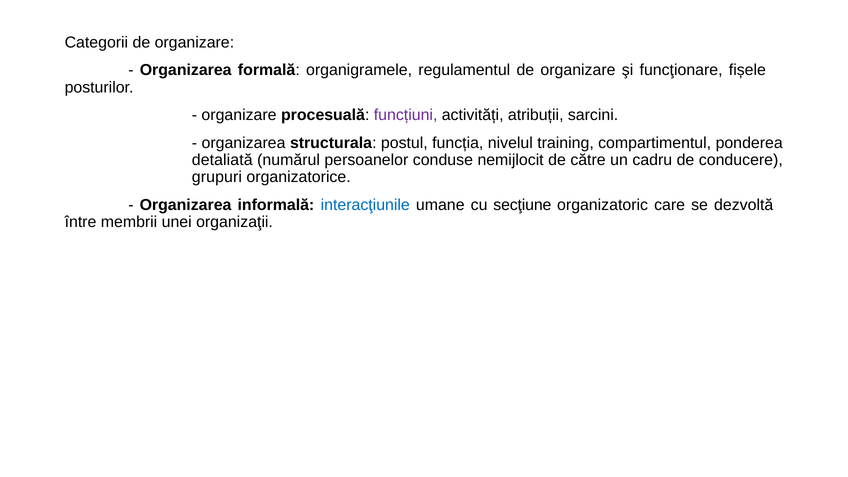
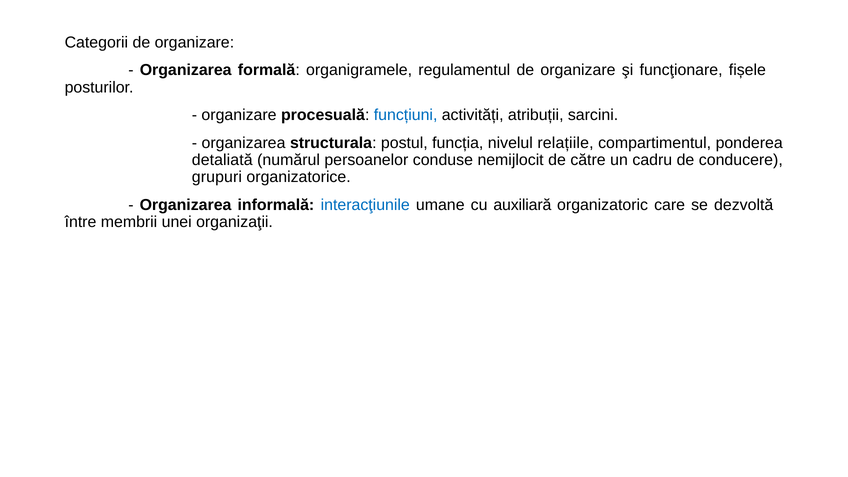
funcțiuni colour: purple -> blue
training: training -> relațiile
secţiune: secţiune -> auxiliară
